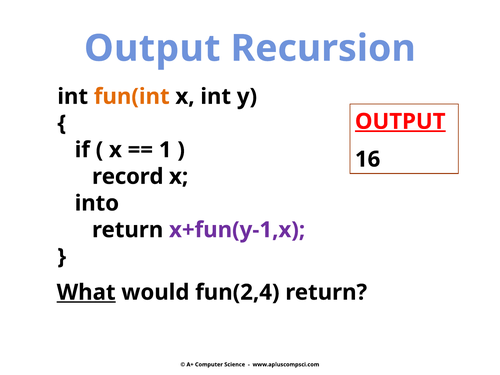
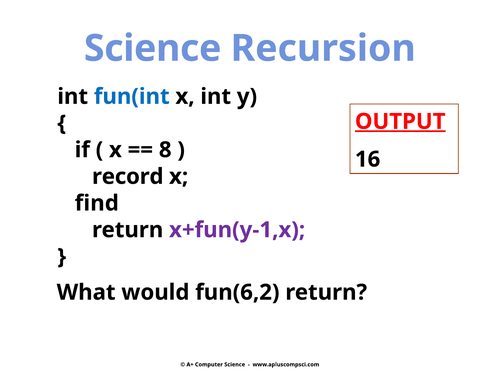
Output at (152, 48): Output -> Science
fun(int colour: orange -> blue
1: 1 -> 8
into: into -> find
What underline: present -> none
fun(2,4: fun(2,4 -> fun(6,2
